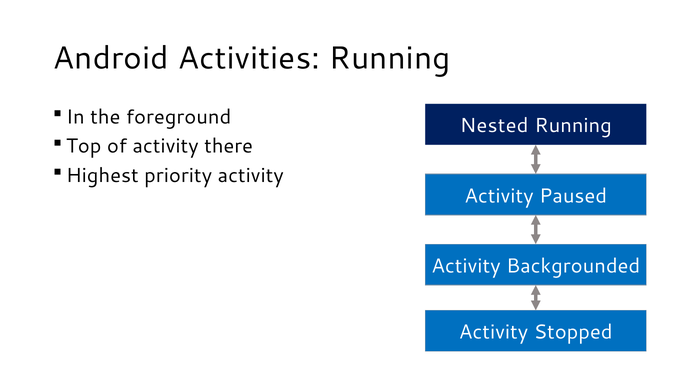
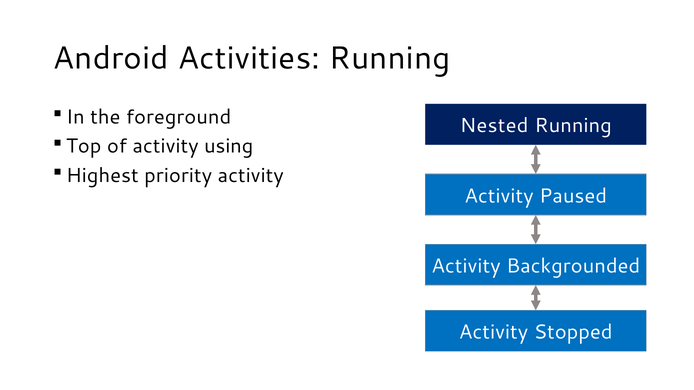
there: there -> using
